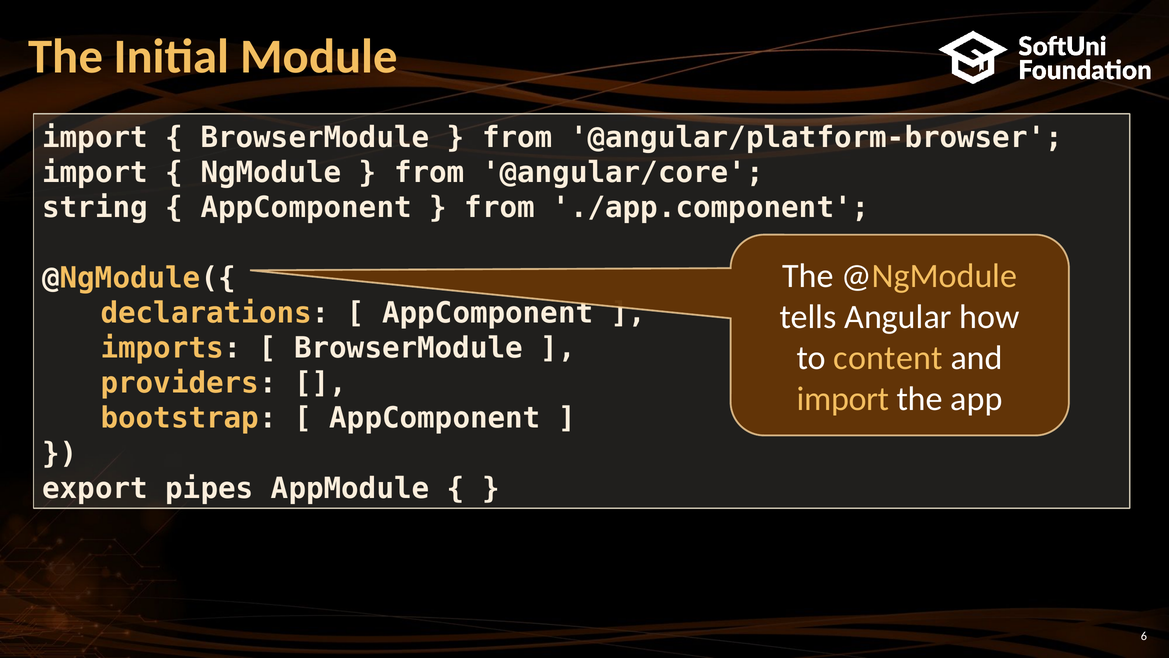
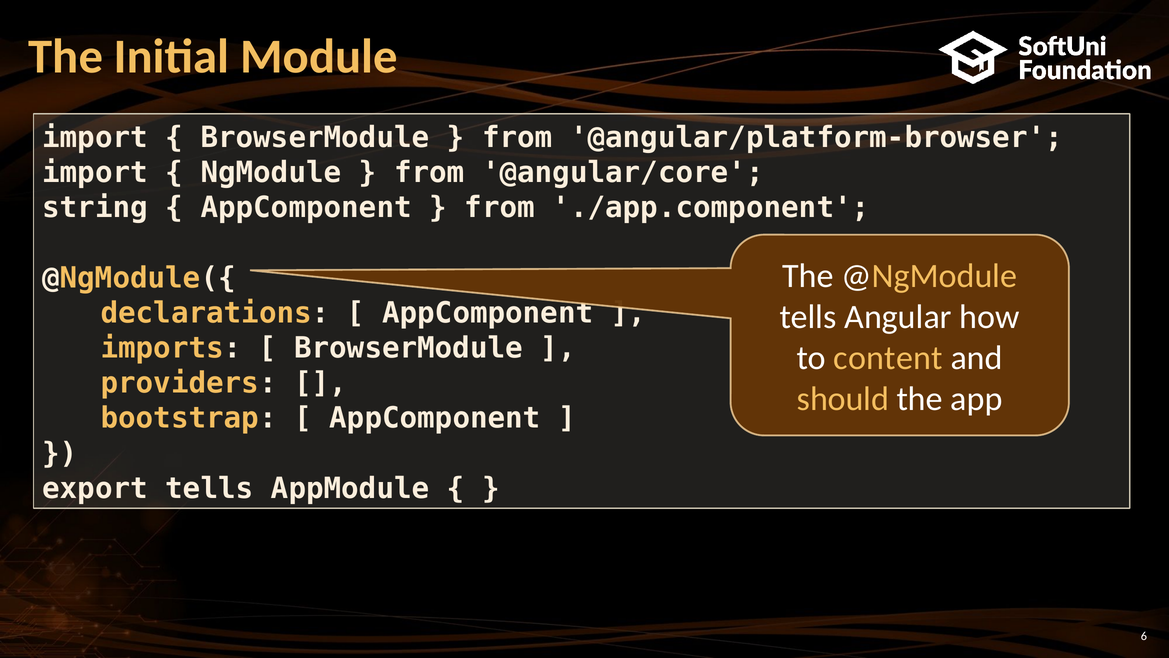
import at (843, 399): import -> should
export pipes: pipes -> tells
